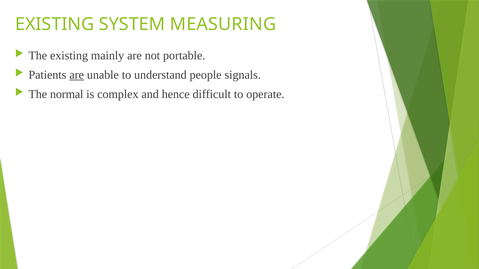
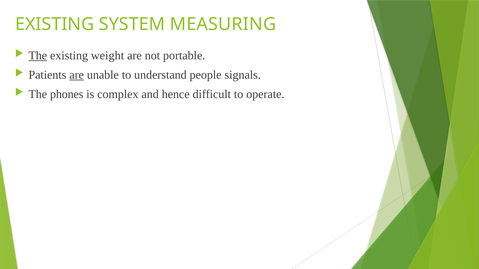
The at (38, 56) underline: none -> present
mainly: mainly -> weight
normal: normal -> phones
